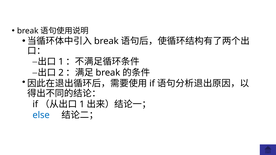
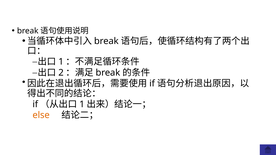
else colour: blue -> orange
